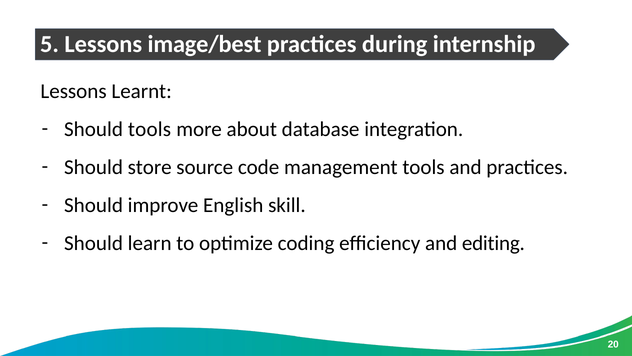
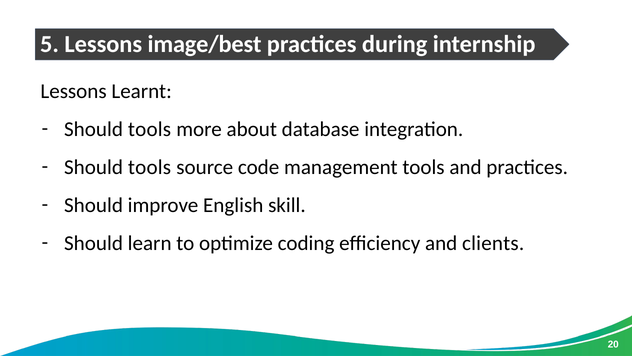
store at (150, 167): store -> tools
editing: editing -> clients
